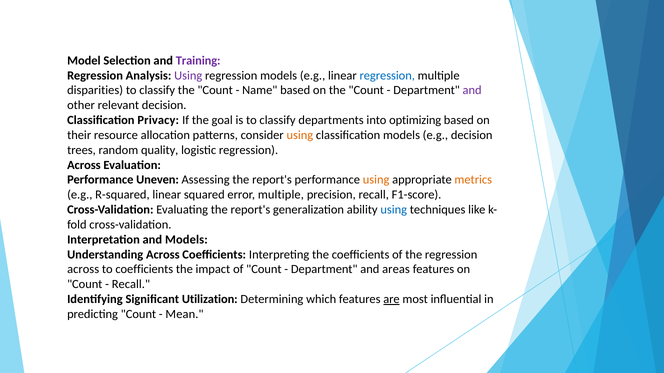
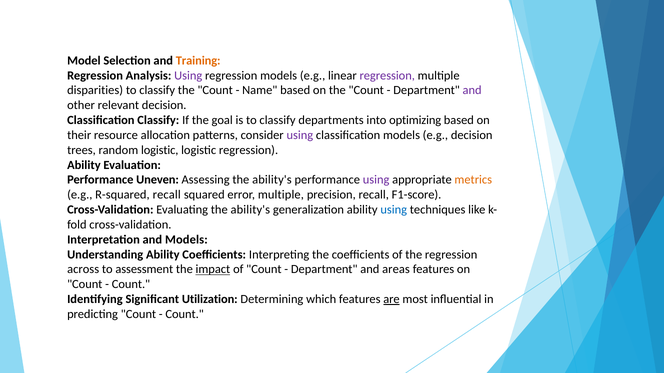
Training colour: purple -> orange
regression at (387, 76) colour: blue -> purple
Classification Privacy: Privacy -> Classify
using at (300, 135) colour: orange -> purple
random quality: quality -> logistic
Across at (84, 165): Across -> Ability
Assessing the report's: report's -> ability's
using at (376, 180) colour: orange -> purple
R-squared linear: linear -> recall
Evaluating the report's: report's -> ability's
Understanding Across: Across -> Ability
to coefficients: coefficients -> assessment
impact underline: none -> present
Recall at (131, 285): Recall -> Count
Mean at (185, 315): Mean -> Count
